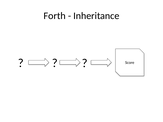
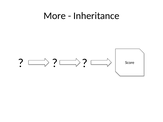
Forth: Forth -> More
